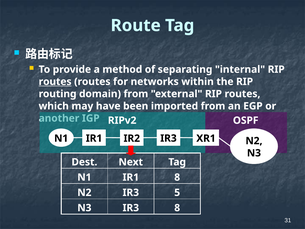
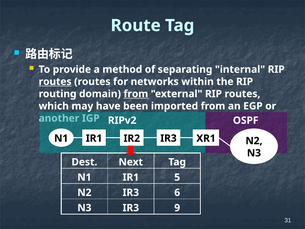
from at (136, 94) underline: none -> present
IR1 8: 8 -> 5
5: 5 -> 6
IR3 8: 8 -> 9
